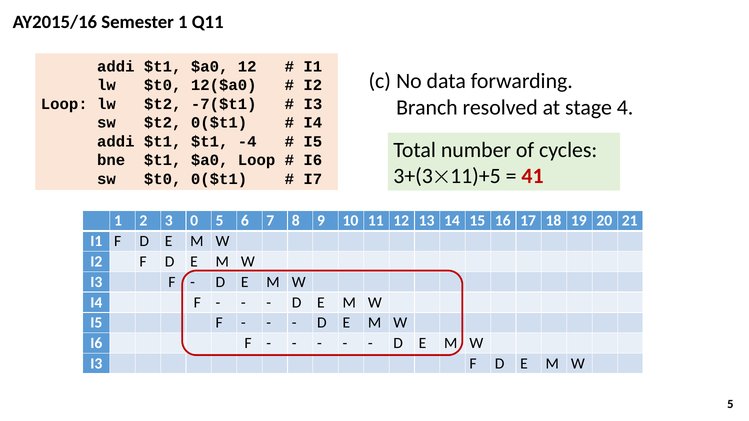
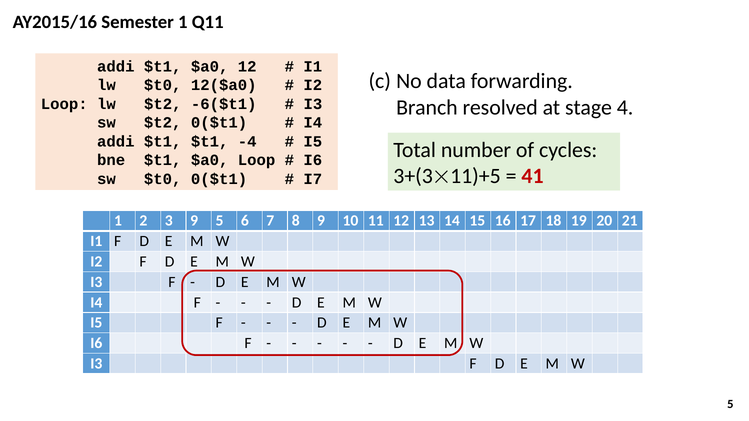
-7($t1: -7($t1 -> -6($t1
3 0: 0 -> 9
